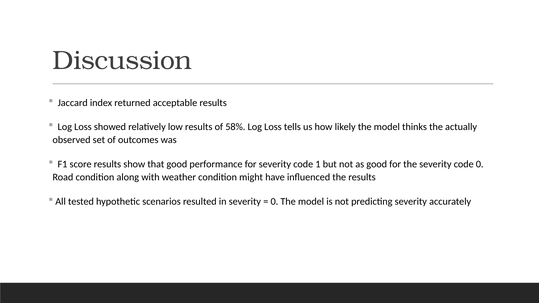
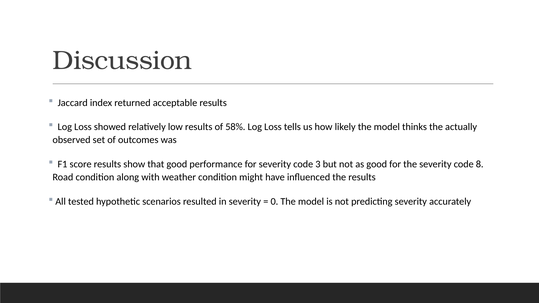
1: 1 -> 3
code 0: 0 -> 8
